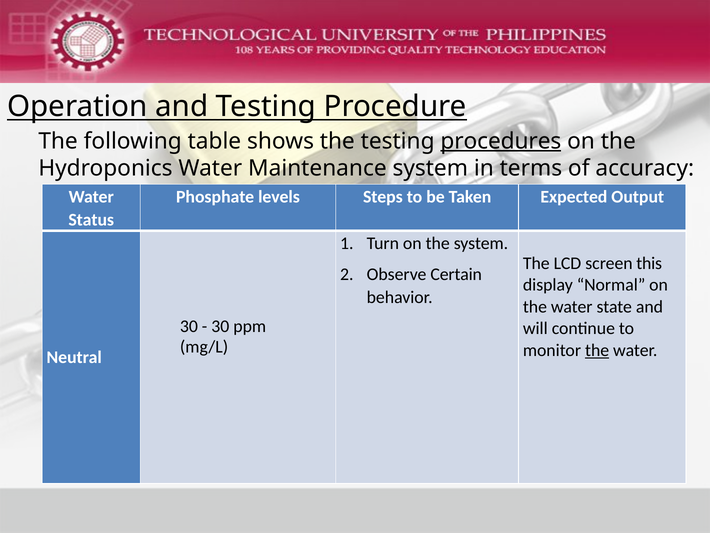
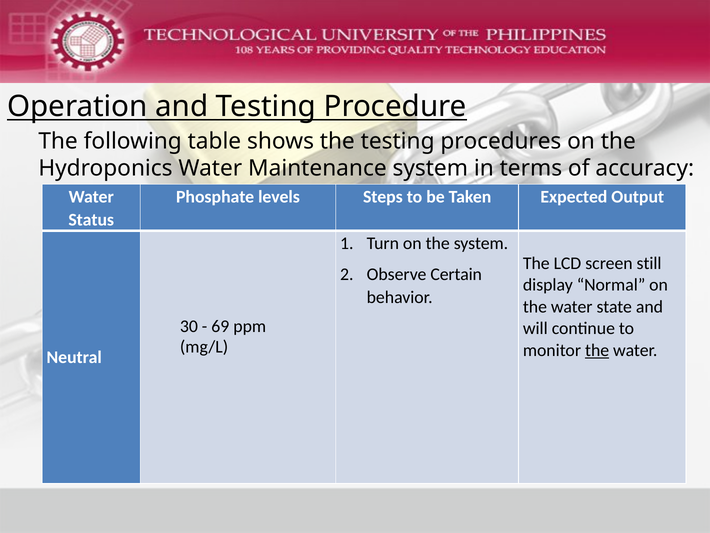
procedures underline: present -> none
this: this -> still
30 at (220, 326): 30 -> 69
